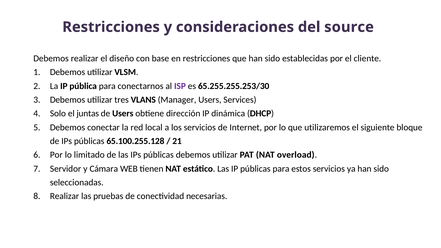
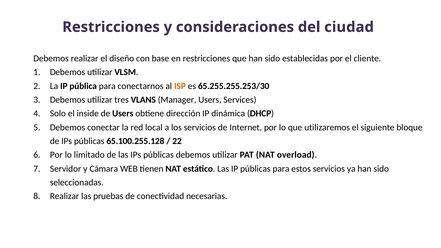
source: source -> ciudad
ISP colour: purple -> orange
juntas: juntas -> inside
21: 21 -> 22
